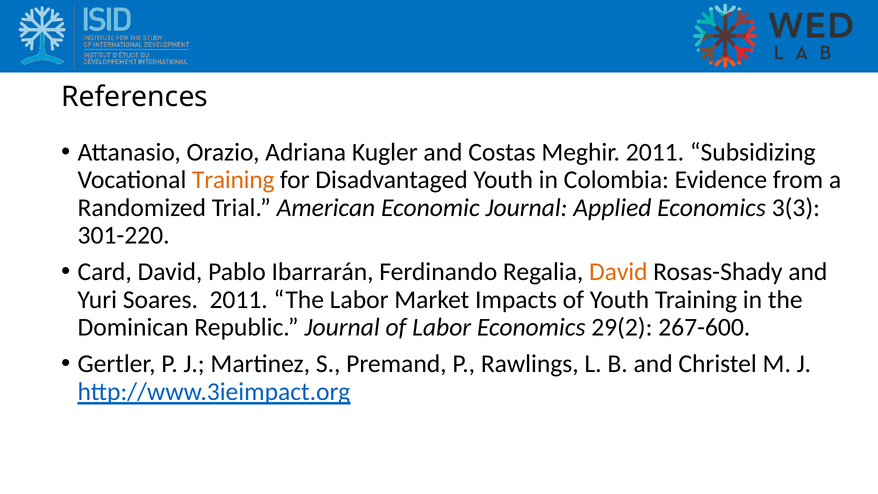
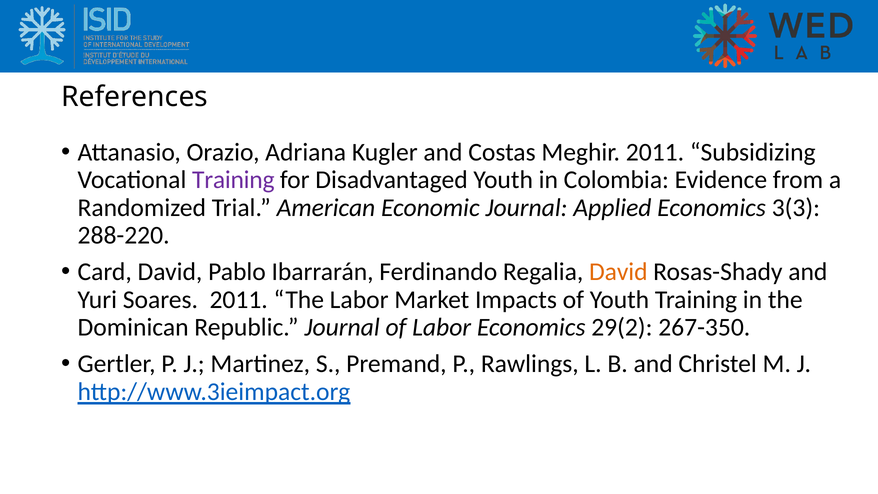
Training at (233, 180) colour: orange -> purple
301-220: 301-220 -> 288-220
267-600: 267-600 -> 267-350
